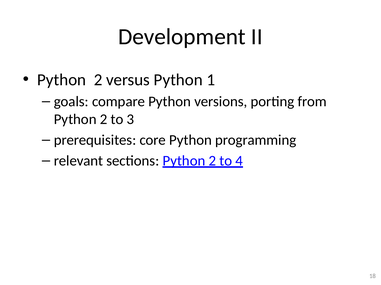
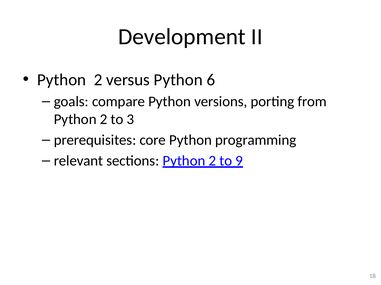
1: 1 -> 6
4: 4 -> 9
